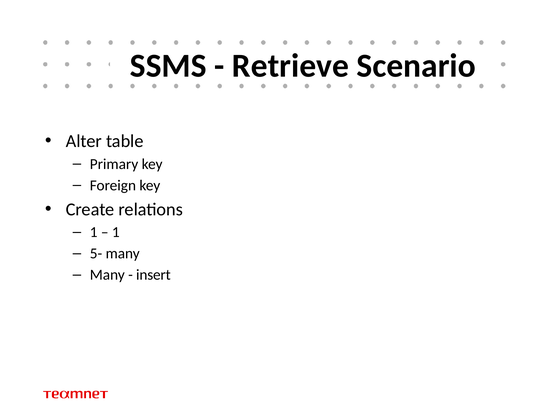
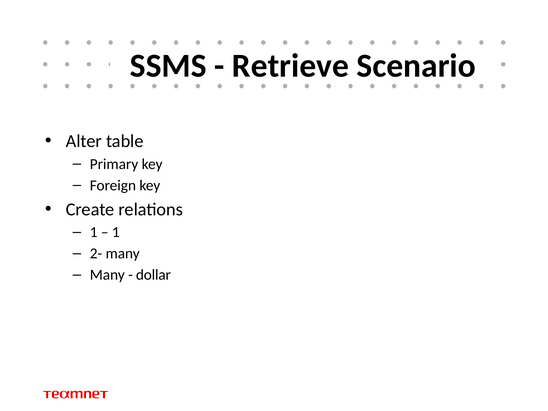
5-: 5- -> 2-
insert: insert -> dollar
